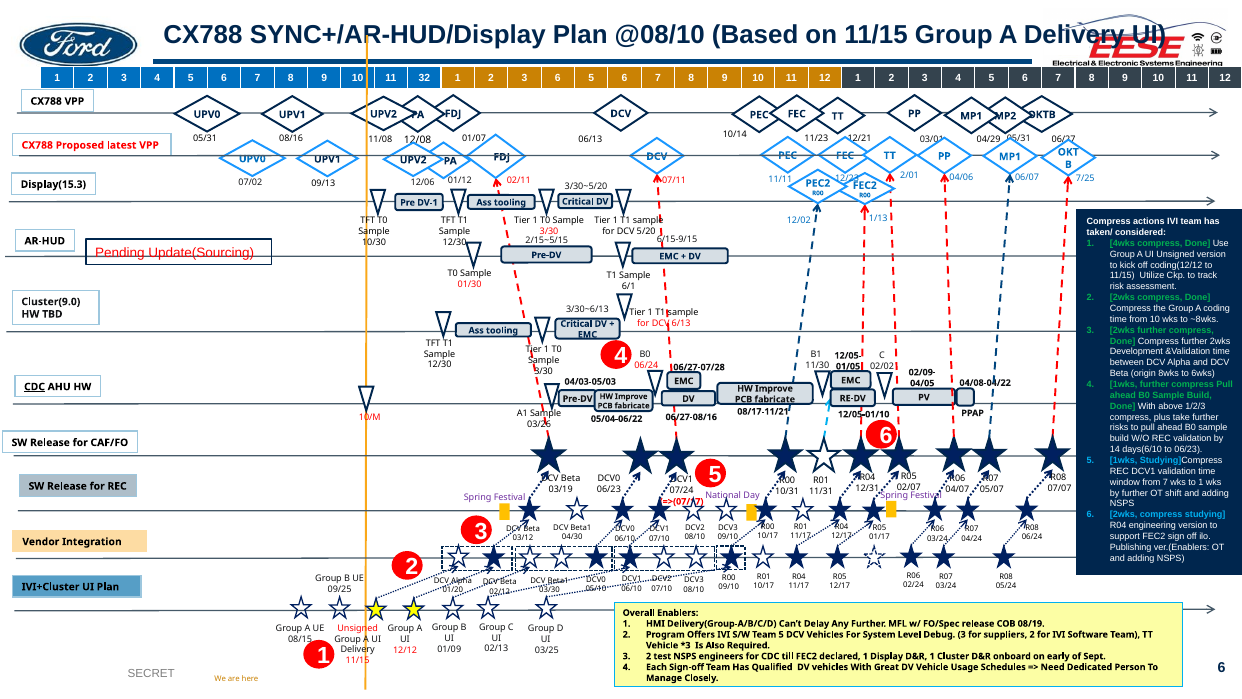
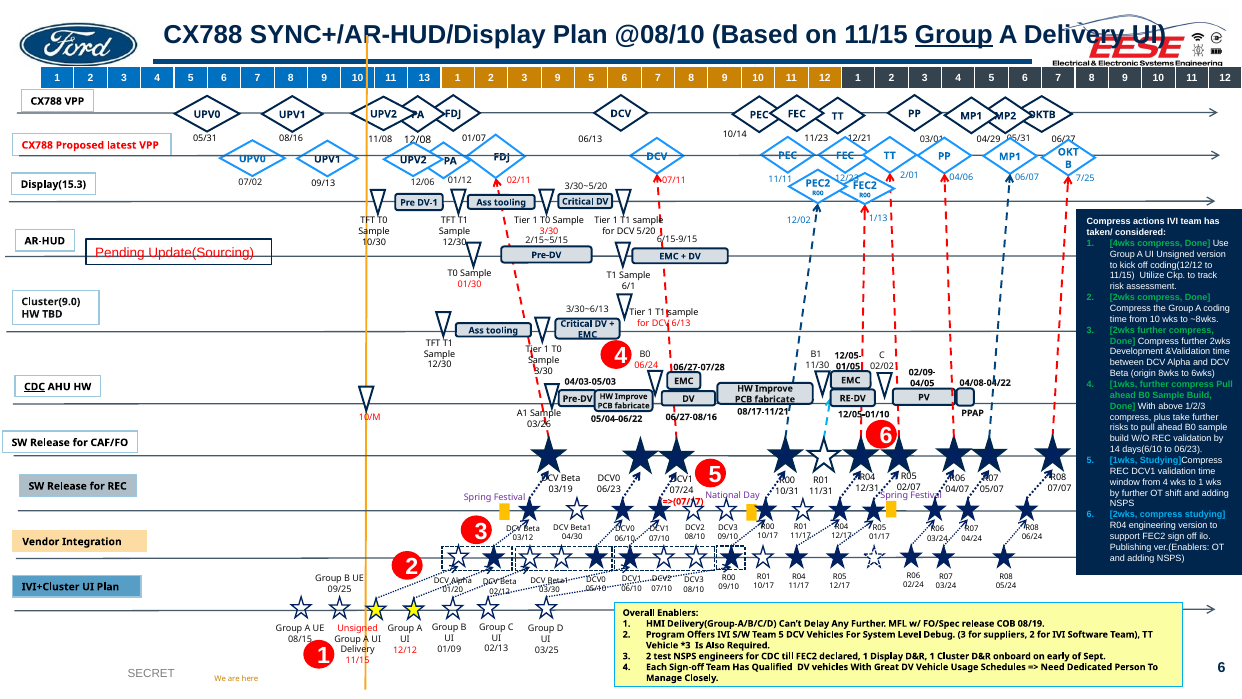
Group at (954, 35) underline: none -> present
32: 32 -> 13
3 6: 6 -> 9
from 7: 7 -> 4
